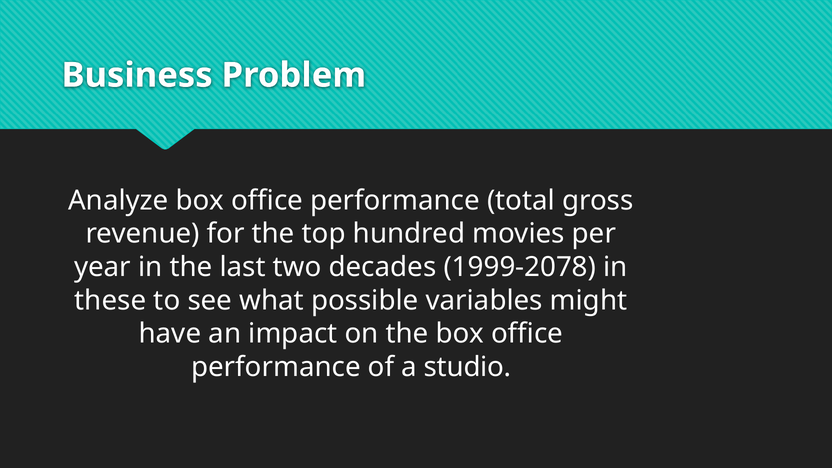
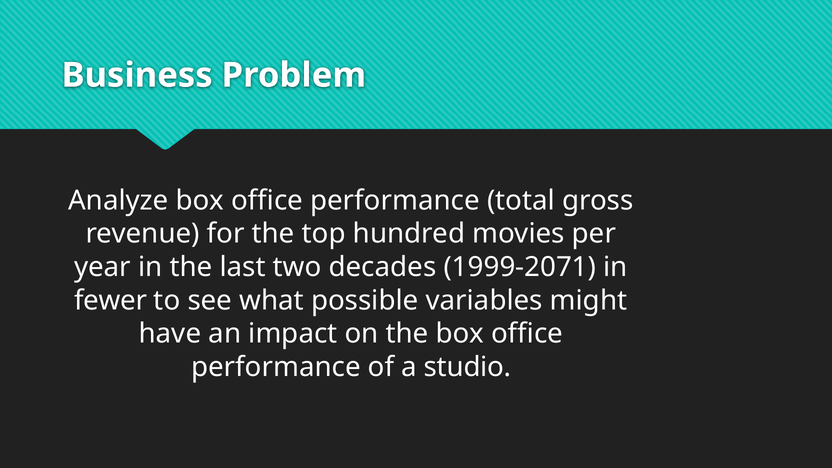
1999-2078: 1999-2078 -> 1999-2071
these: these -> fewer
